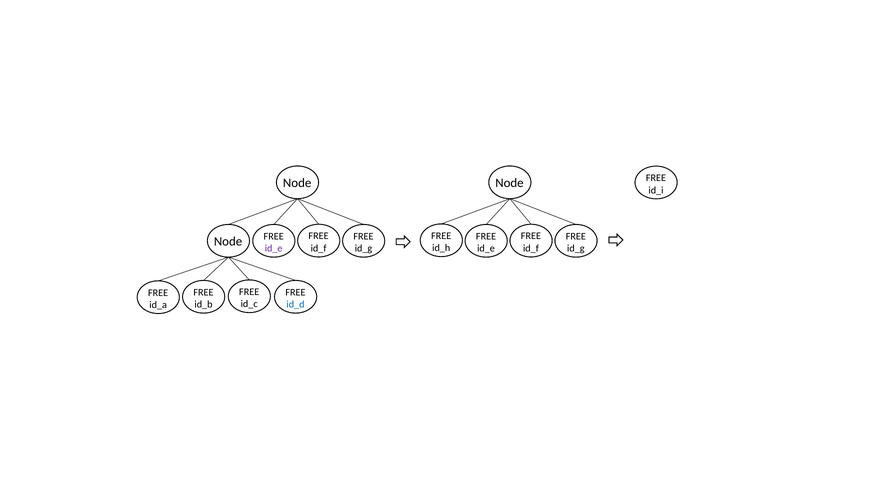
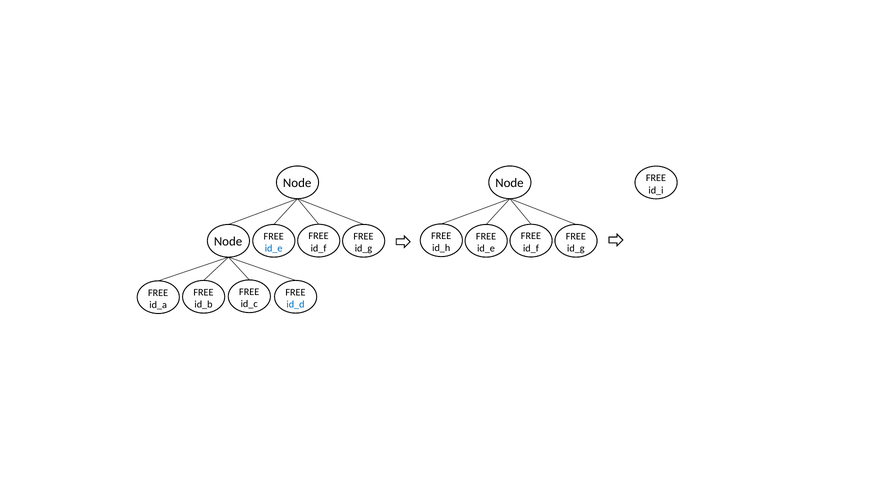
id_e at (274, 249) colour: purple -> blue
